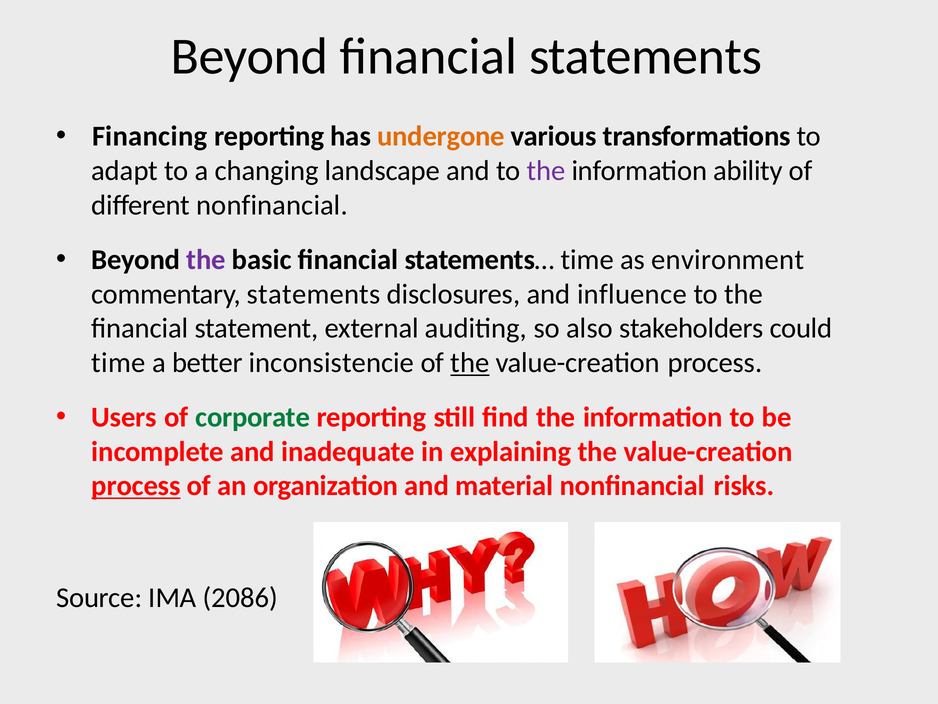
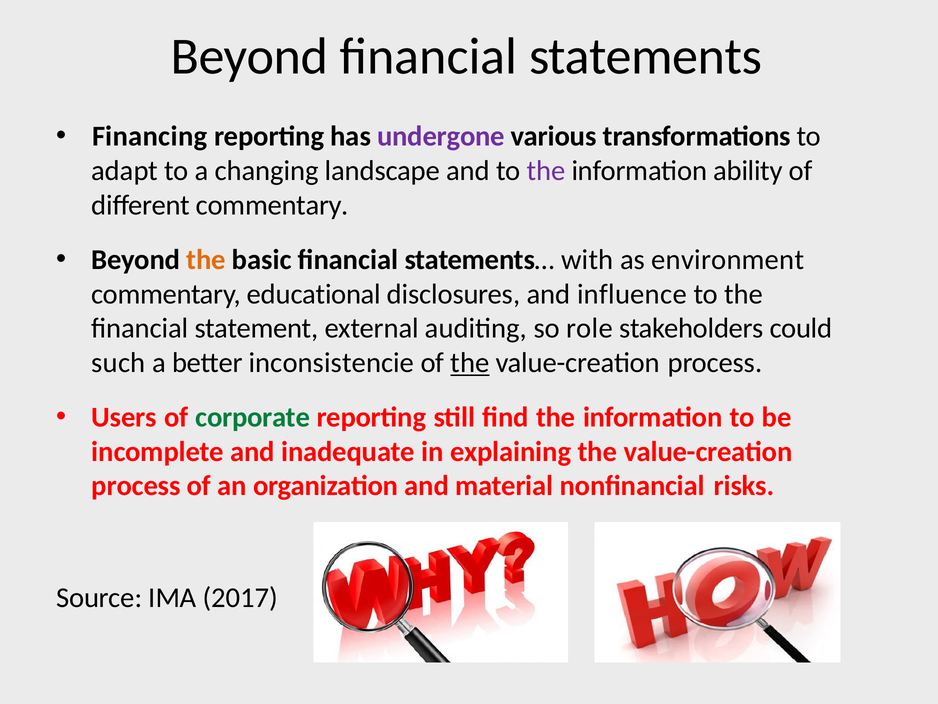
undergone colour: orange -> purple
different nonfinancial: nonfinancial -> commentary
the at (206, 259) colour: purple -> orange
statements… time: time -> with
commentary statements: statements -> educational
also: also -> role
time at (118, 363): time -> such
process at (136, 486) underline: present -> none
2086: 2086 -> 2017
